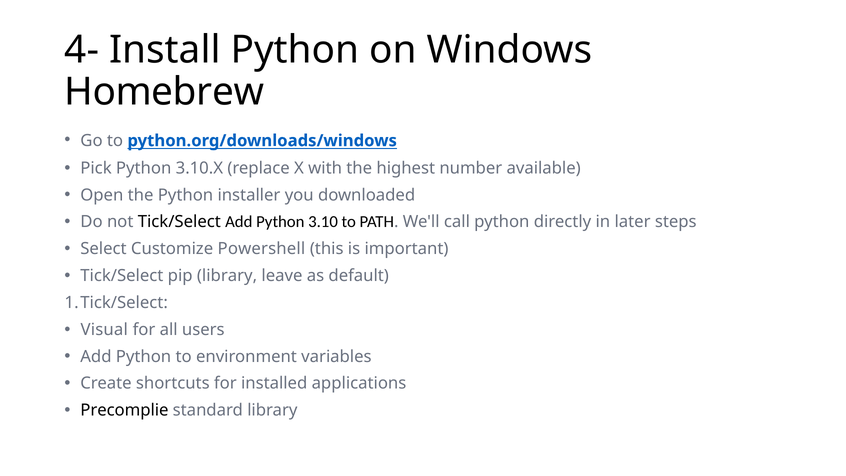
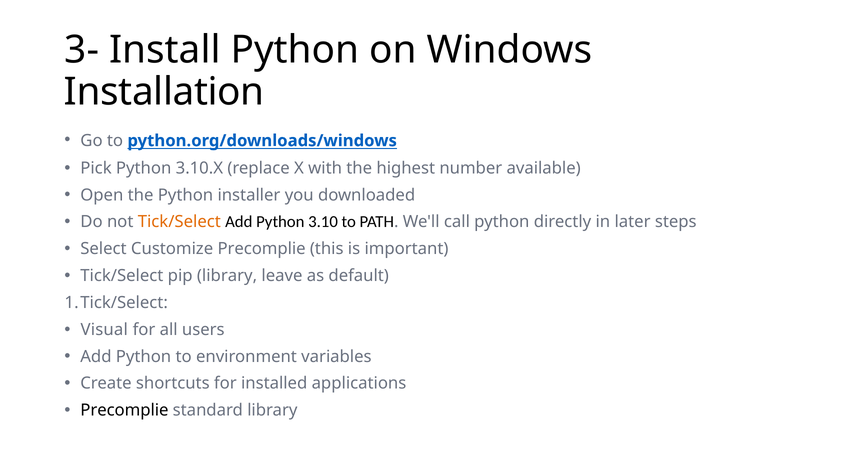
4-: 4- -> 3-
Homebrew: Homebrew -> Installation
Tick/Select at (179, 222) colour: black -> orange
Customize Powershell: Powershell -> Precomplie
